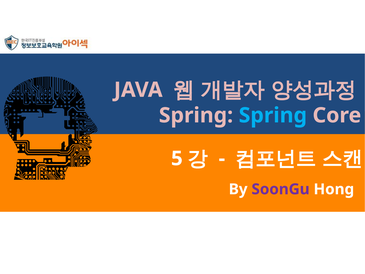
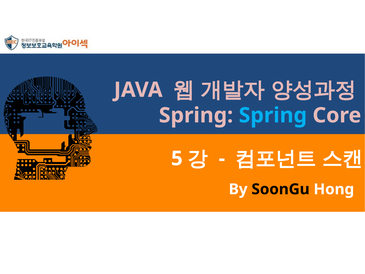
SoonGu colour: purple -> black
